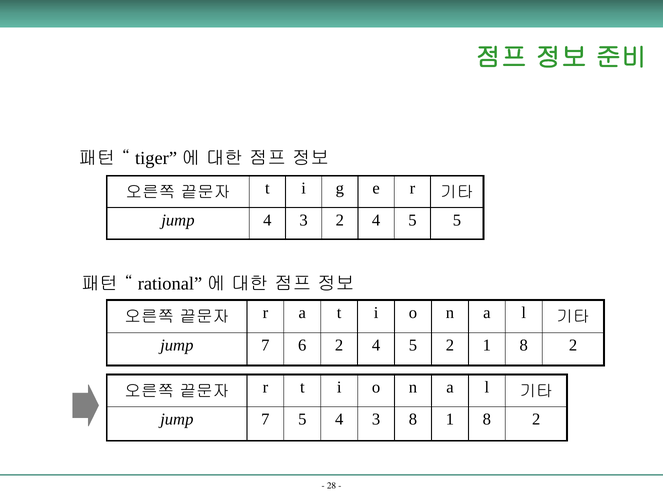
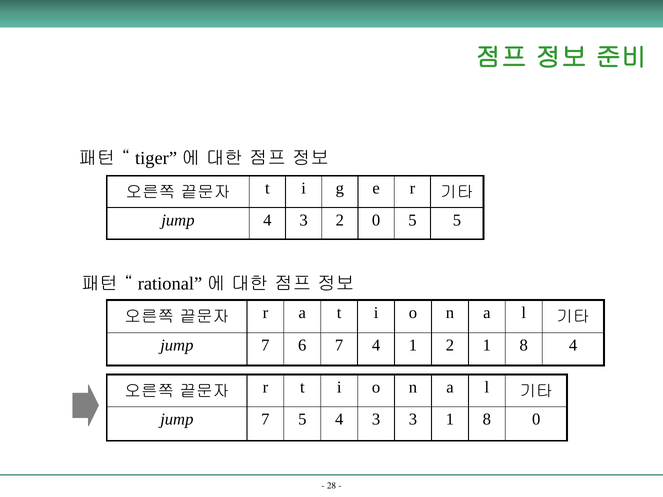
3 2 4: 4 -> 0
6 2: 2 -> 7
5 at (413, 346): 5 -> 1
2 1 8 2: 2 -> 4
3 8: 8 -> 3
2 at (536, 420): 2 -> 0
